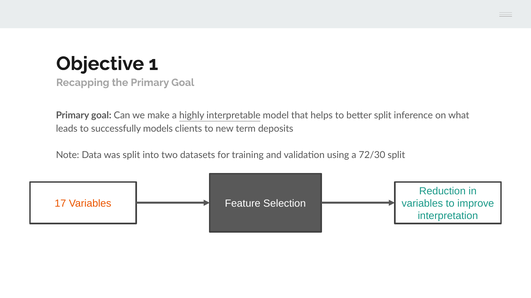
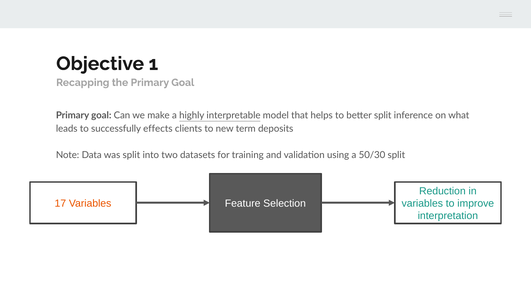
models: models -> effects
72/30: 72/30 -> 50/30
